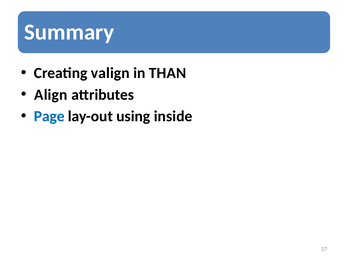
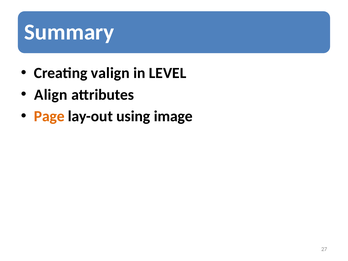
THAN: THAN -> LEVEL
Page colour: blue -> orange
inside: inside -> image
